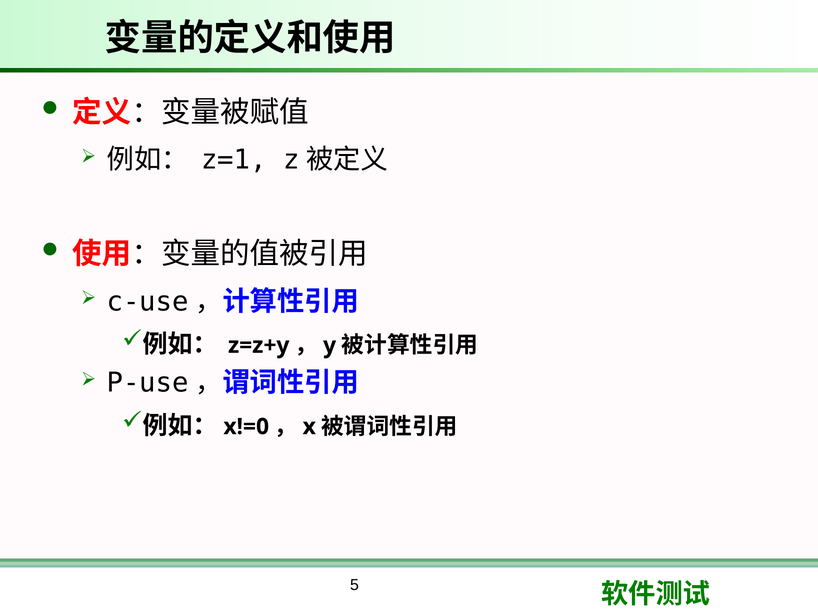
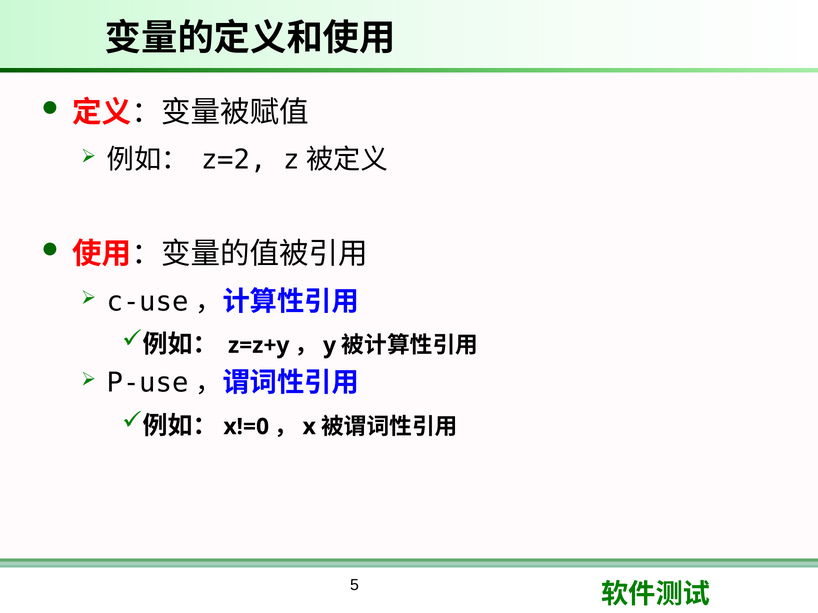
z=1: z=1 -> z=2
